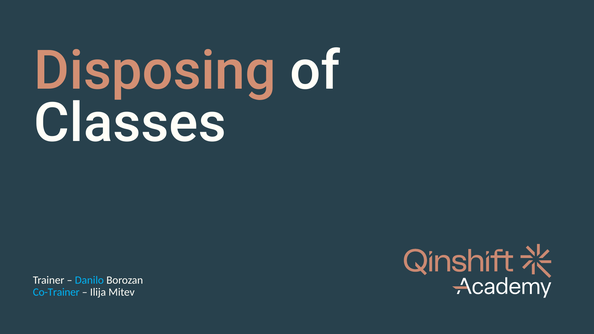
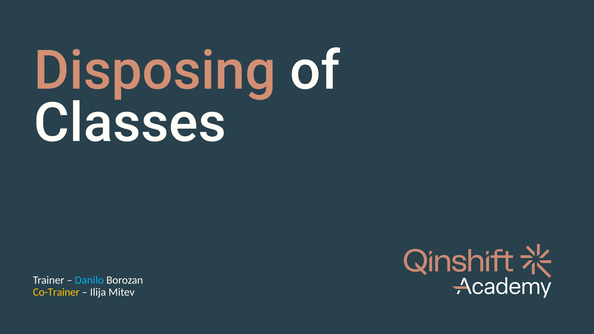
Co-Trainer colour: light blue -> yellow
